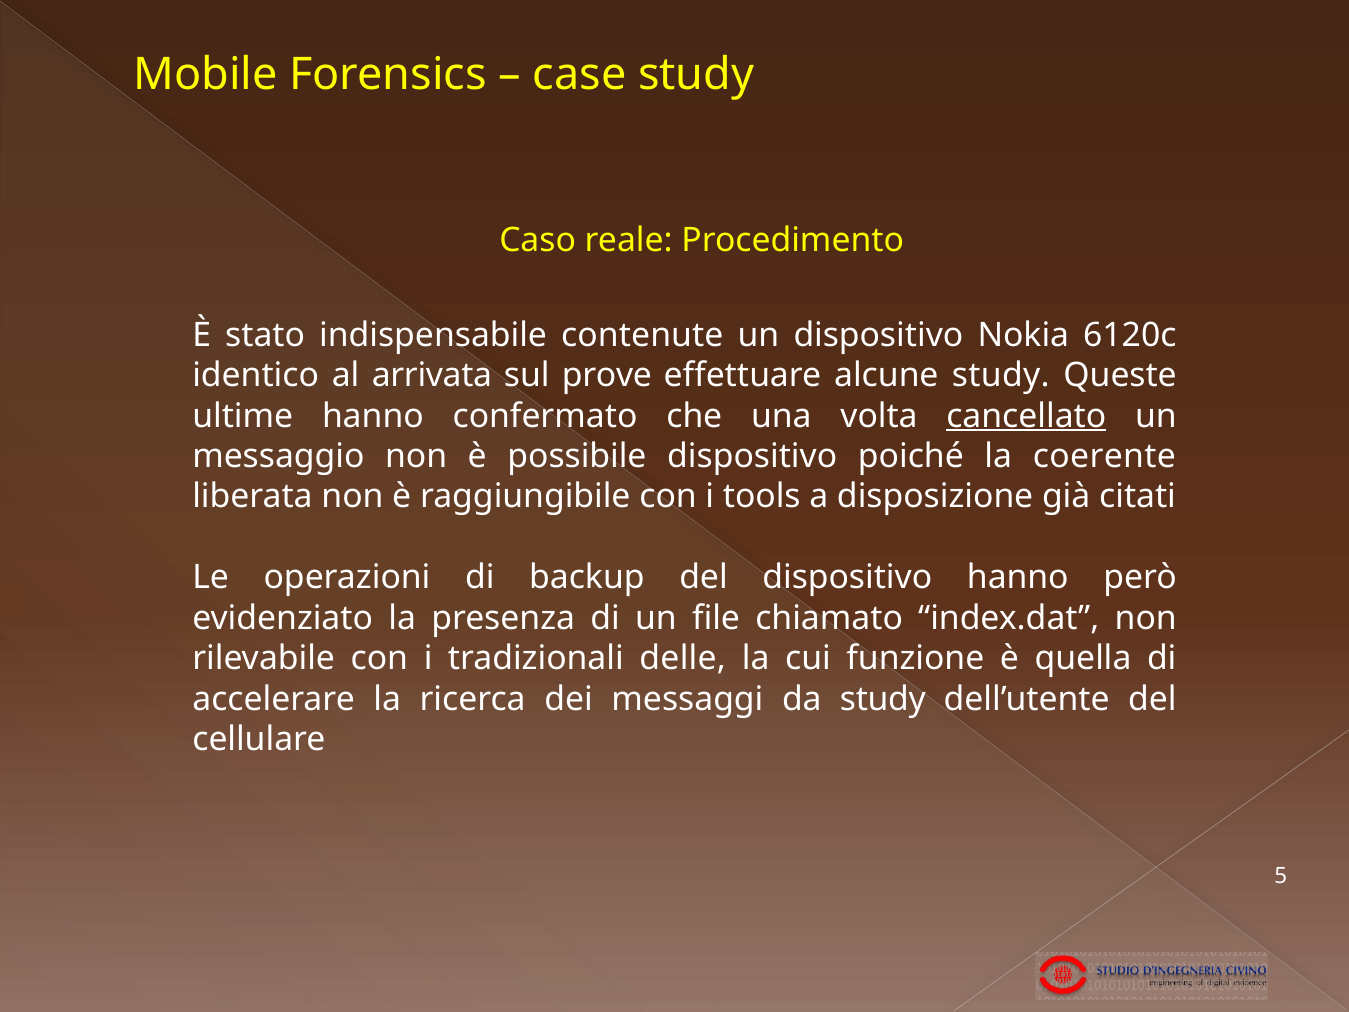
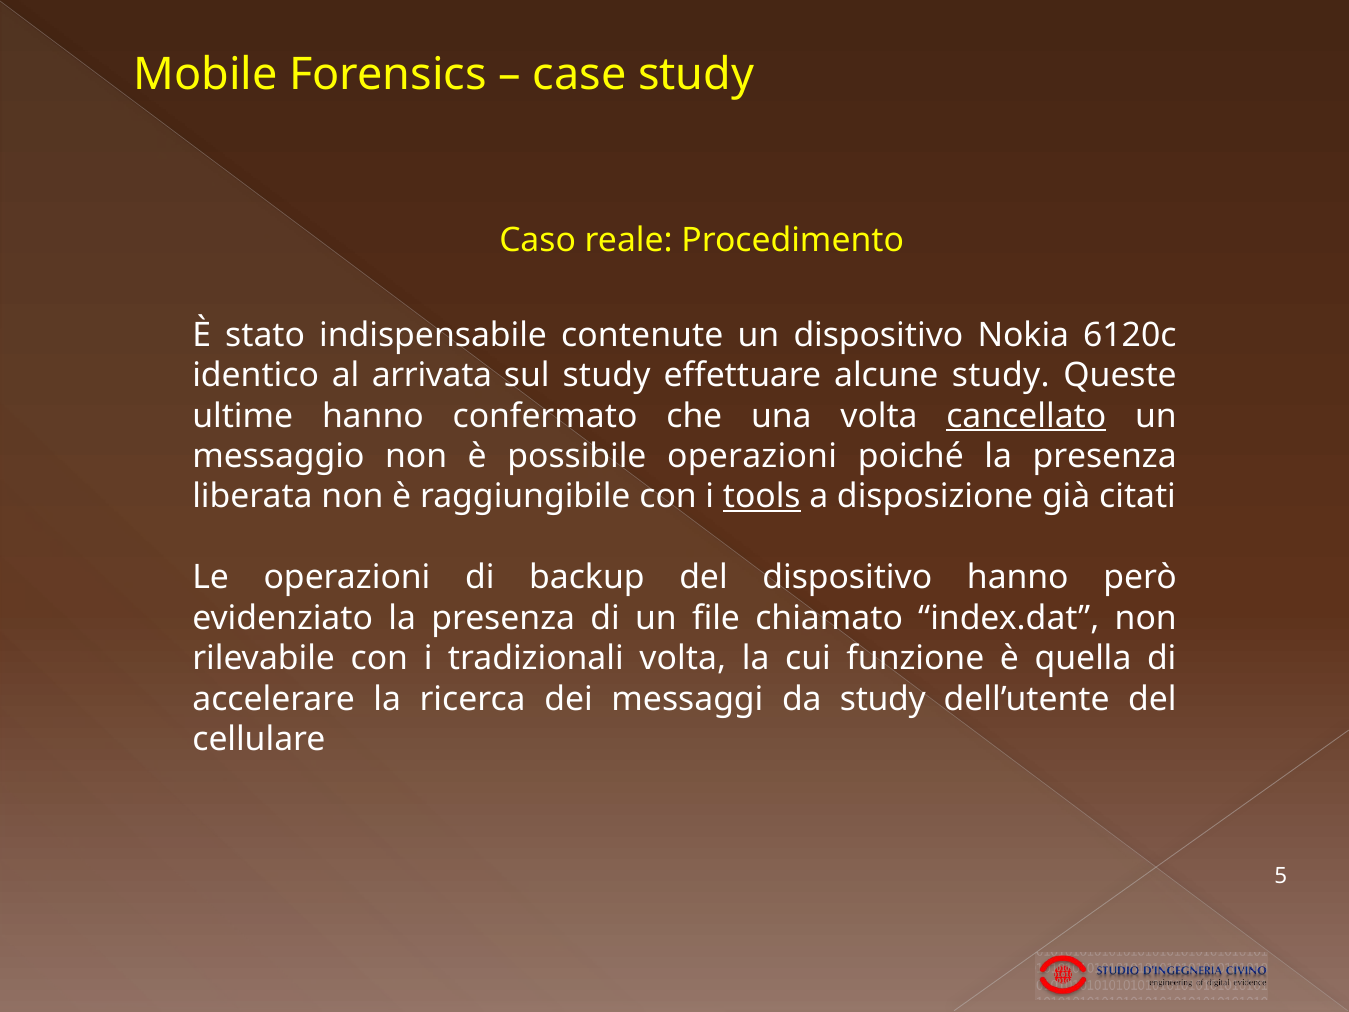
sul prove: prove -> study
possibile dispositivo: dispositivo -> operazioni
poiché la coerente: coerente -> presenza
tools underline: none -> present
tradizionali delle: delle -> volta
